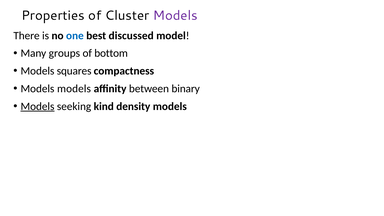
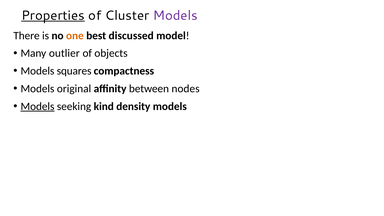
Properties underline: none -> present
one colour: blue -> orange
groups: groups -> outlier
bottom: bottom -> objects
Models models: models -> original
binary: binary -> nodes
